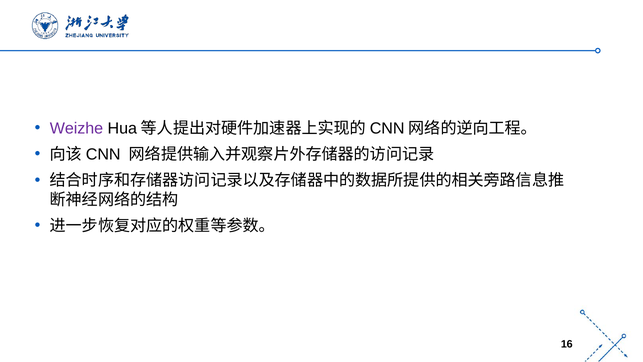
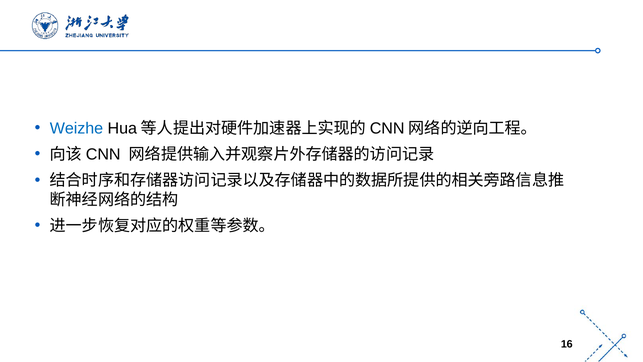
Weizhe colour: purple -> blue
